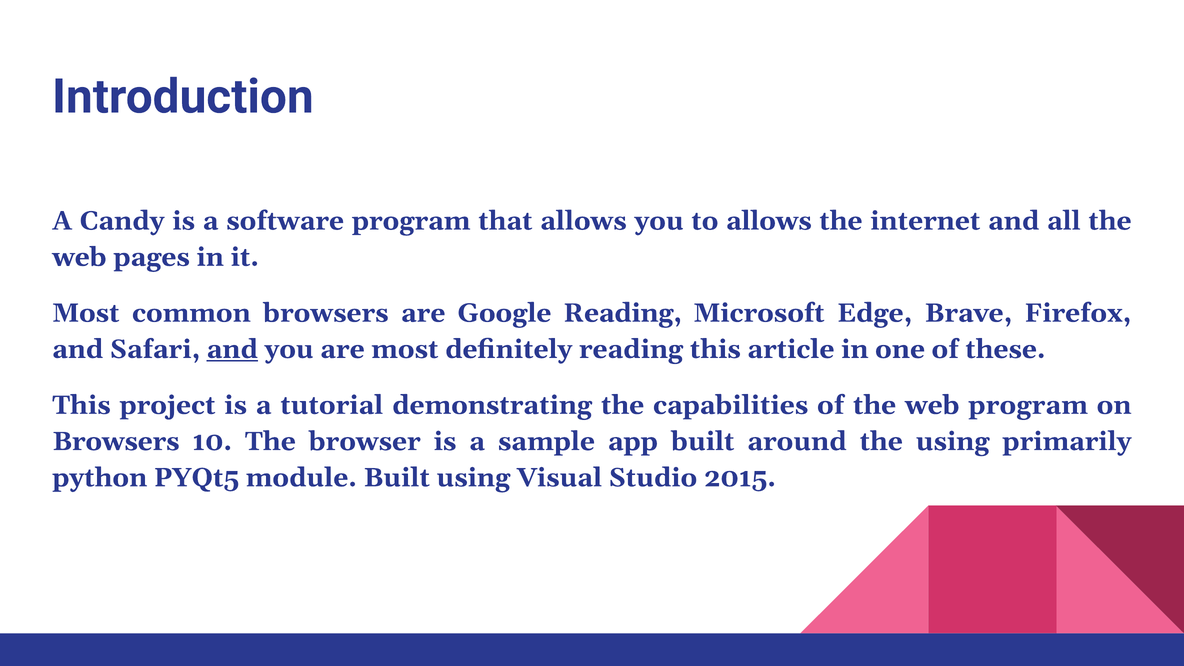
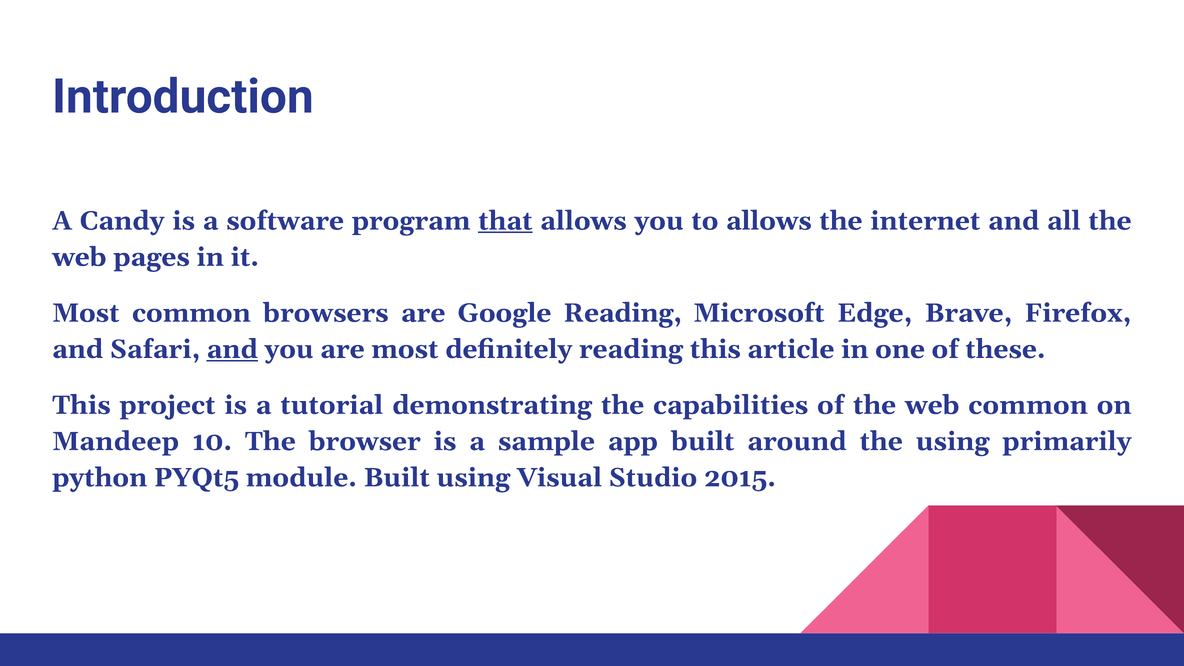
that underline: none -> present
web program: program -> common
Browsers at (116, 441): Browsers -> Mandeep
